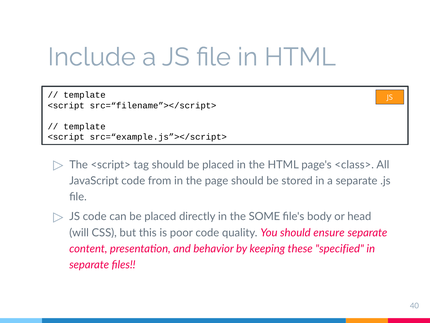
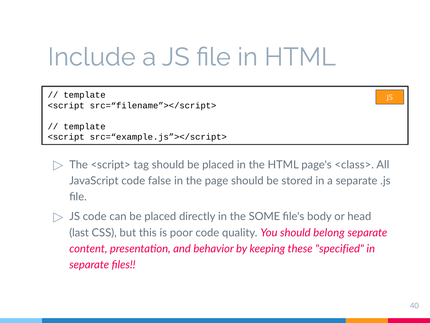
from: from -> false
will: will -> last
ensure: ensure -> belong
